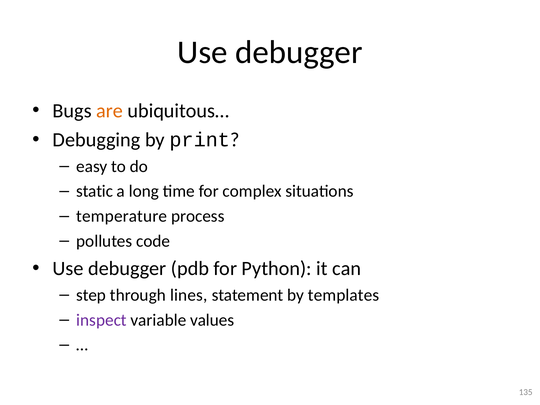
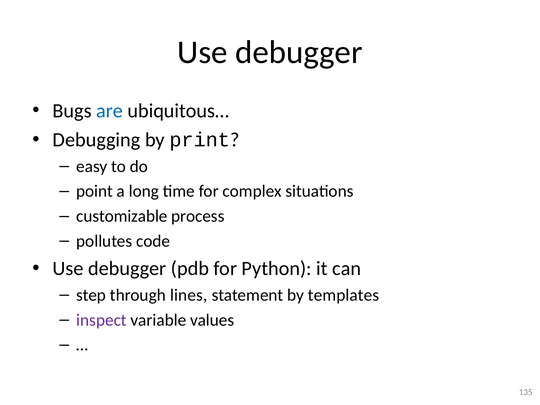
are colour: orange -> blue
static: static -> point
temperature: temperature -> customizable
